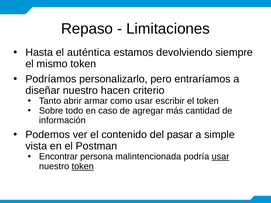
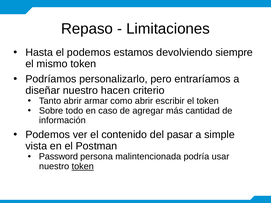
el auténtica: auténtica -> podemos
como usar: usar -> abrir
Encontrar: Encontrar -> Password
usar at (220, 157) underline: present -> none
